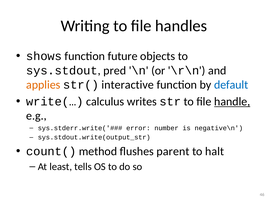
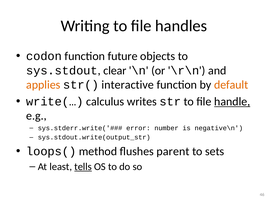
shows: shows -> codon
pred: pred -> clear
default colour: blue -> orange
count(: count( -> loops(
halt: halt -> sets
tells underline: none -> present
